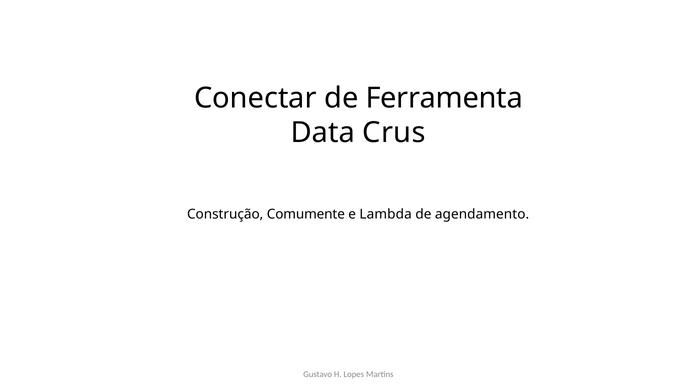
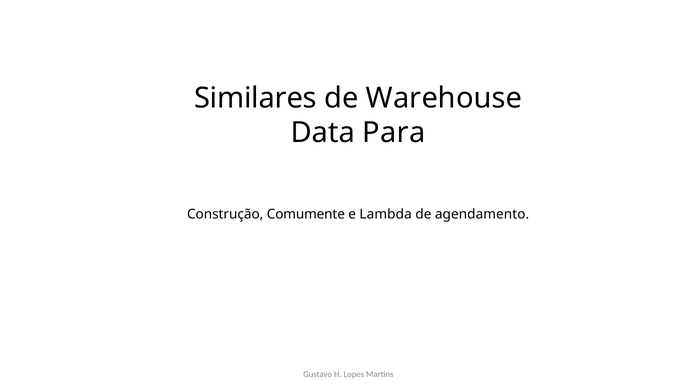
Conectar: Conectar -> Similares
Ferramenta: Ferramenta -> Warehouse
Crus: Crus -> Para
